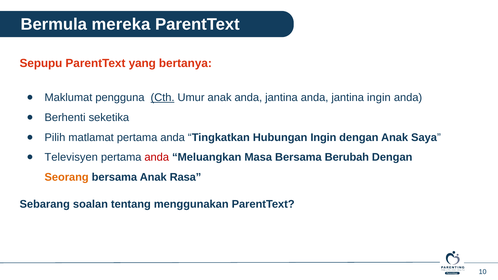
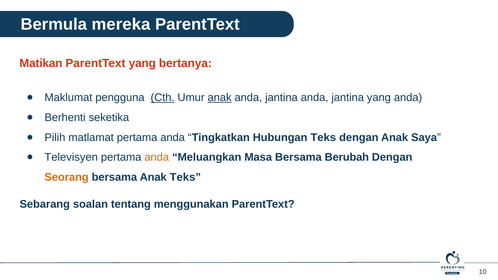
Sepupu: Sepupu -> Matikan
anak at (220, 98) underline: none -> present
jantina ingin: ingin -> yang
Hubungan Ingin: Ingin -> Teks
anda at (157, 157) colour: red -> orange
Anak Rasa: Rasa -> Teks
